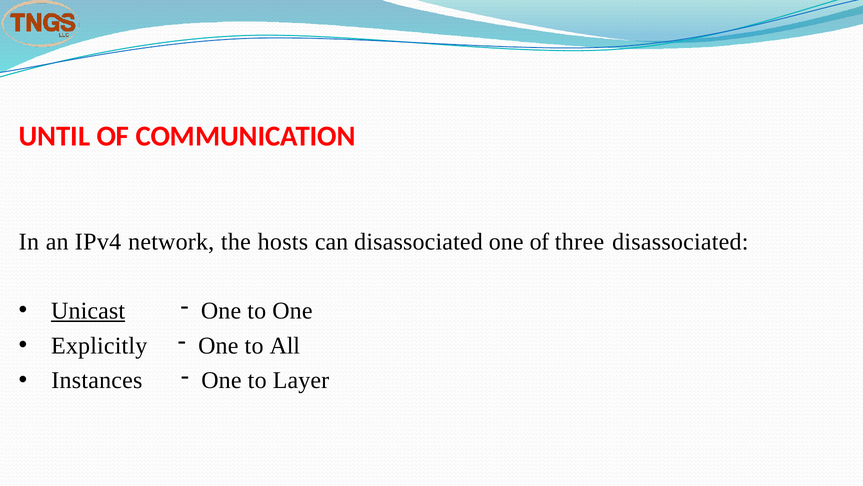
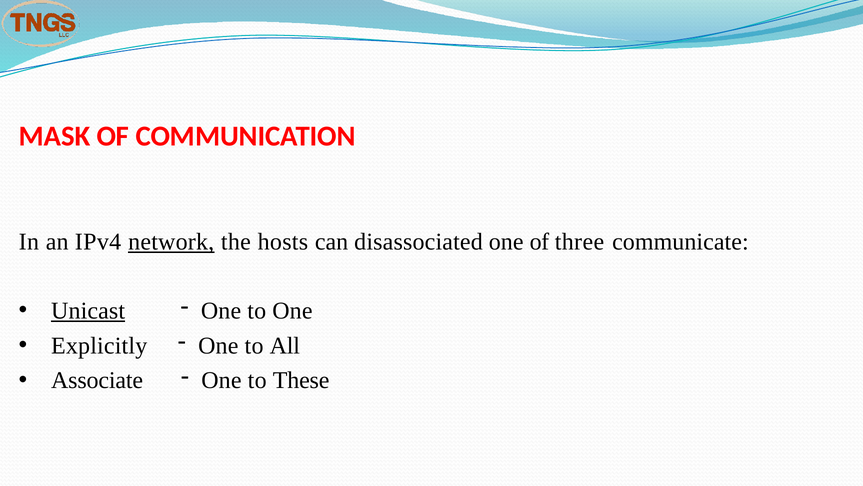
UNTIL: UNTIL -> MASK
network underline: none -> present
three disassociated: disassociated -> communicate
Instances: Instances -> Associate
Layer: Layer -> These
